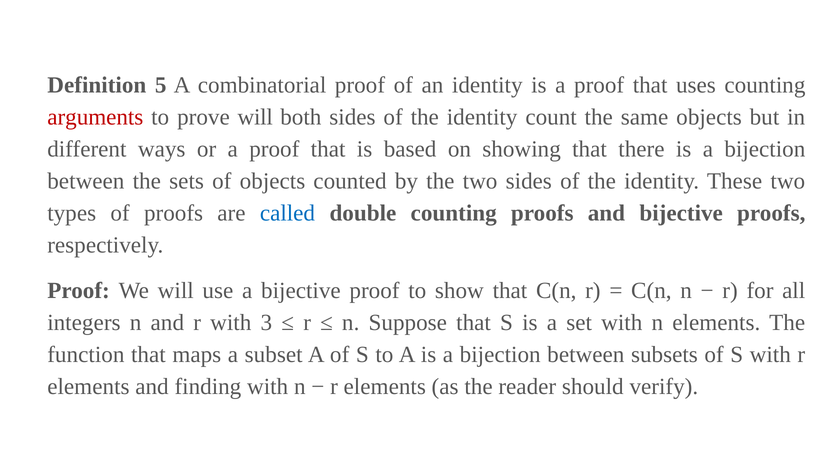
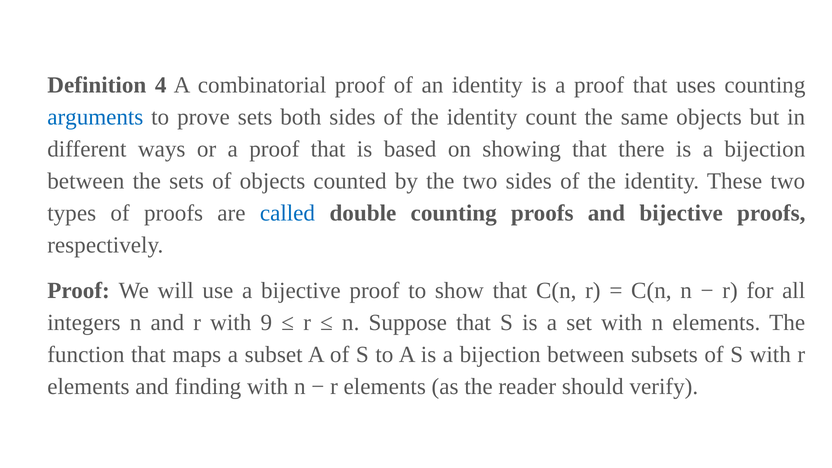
5: 5 -> 4
arguments colour: red -> blue
prove will: will -> sets
3: 3 -> 9
